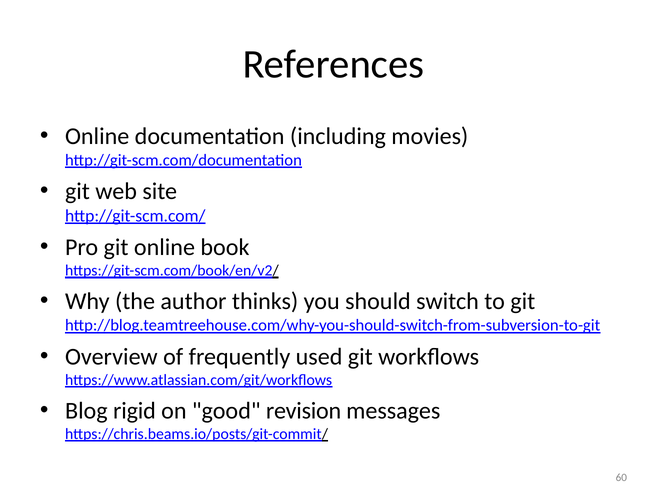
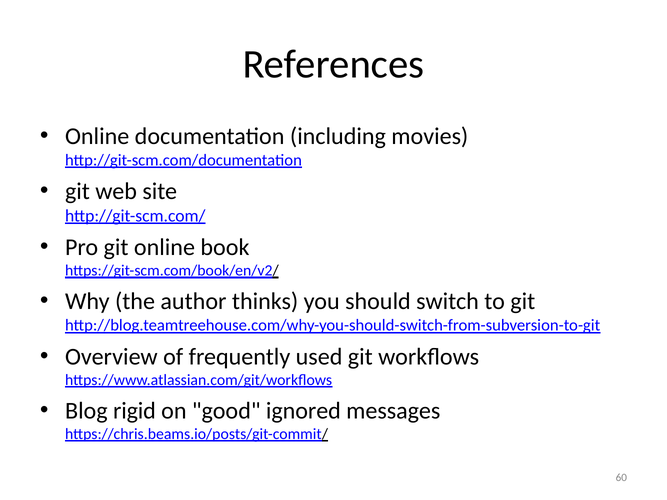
revision: revision -> ignored
